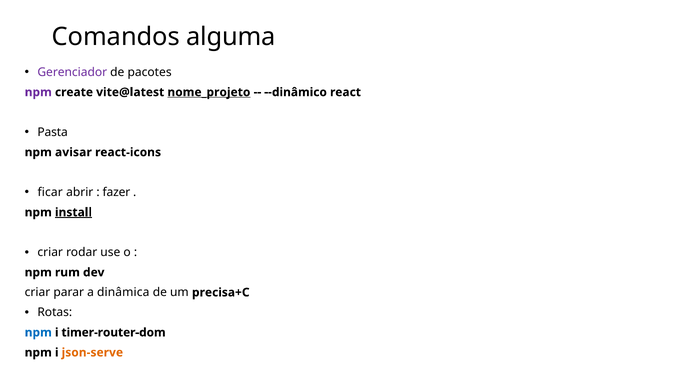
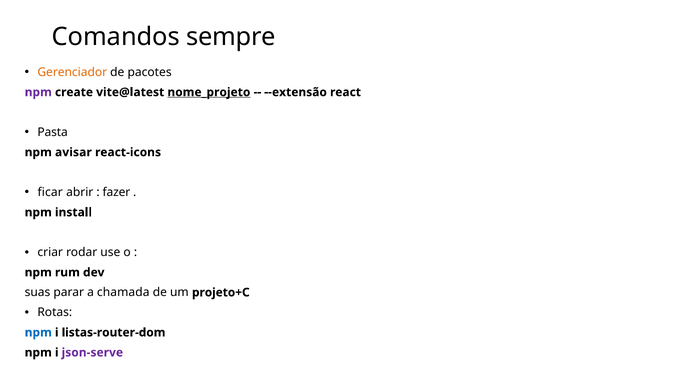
alguma: alguma -> sempre
Gerenciador colour: purple -> orange
--dinâmico: --dinâmico -> --extensão
install underline: present -> none
criar at (37, 293): criar -> suas
dinâmica: dinâmica -> chamada
precisa+C: precisa+C -> projeto+C
timer-router-dom: timer-router-dom -> listas-router-dom
json-serve colour: orange -> purple
